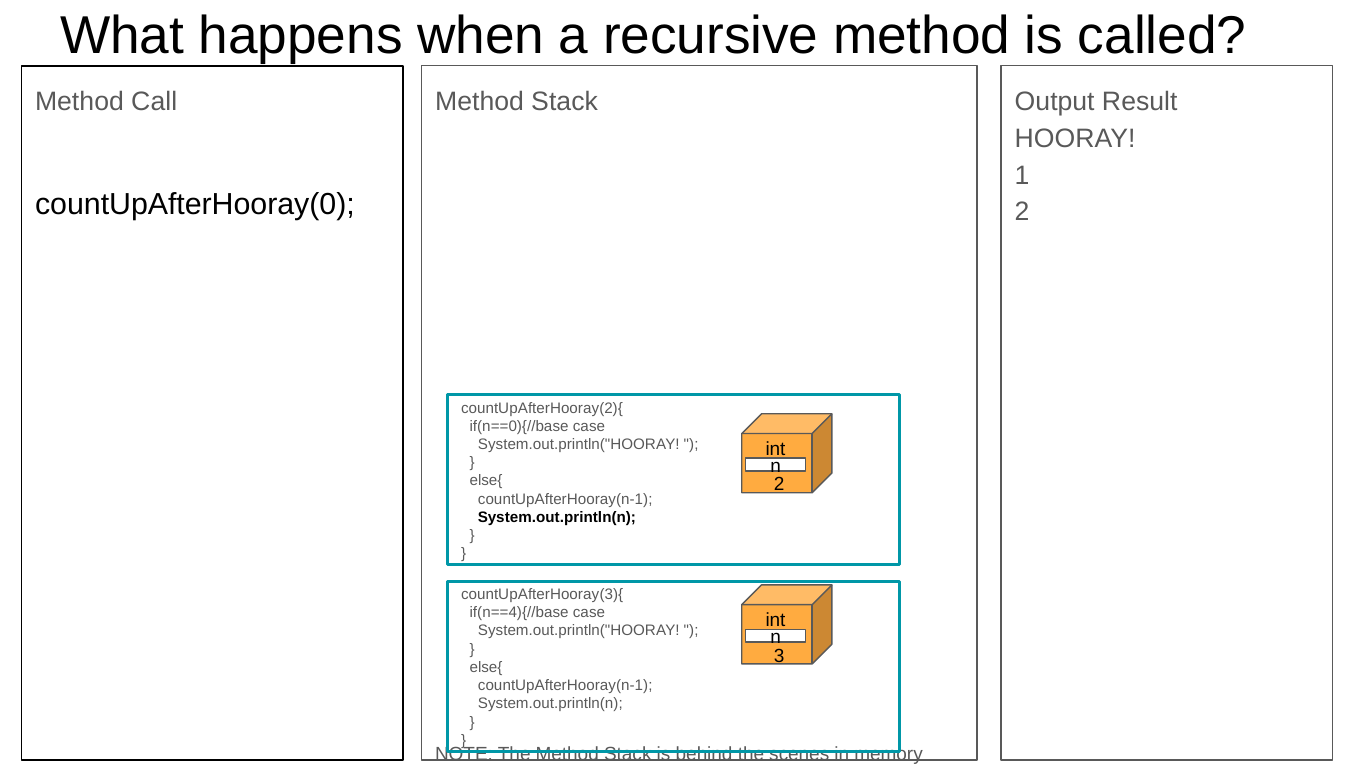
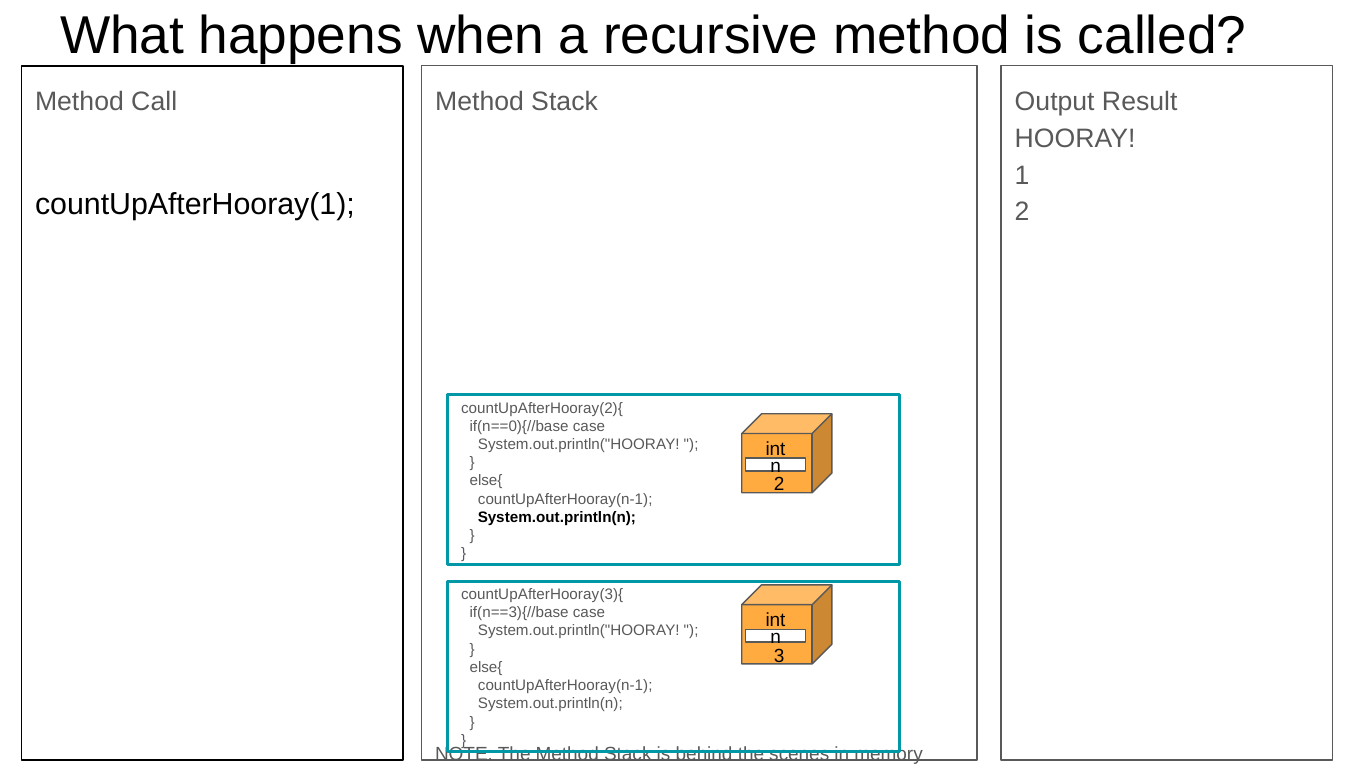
countUpAfterHooray(0: countUpAfterHooray(0 -> countUpAfterHooray(1
if(n==4){//base: if(n==4){//base -> if(n==3){//base
